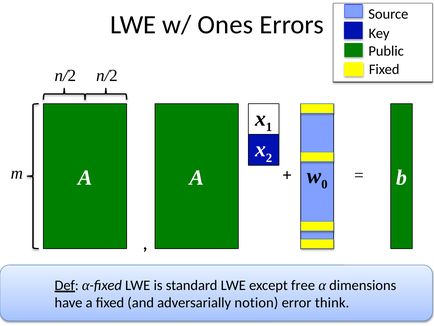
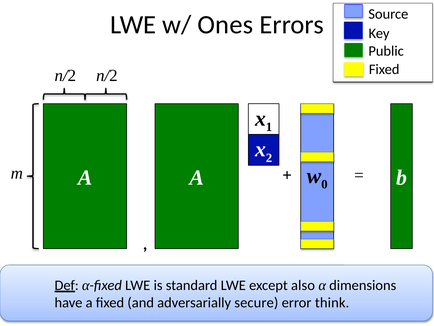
free: free -> also
notion: notion -> secure
